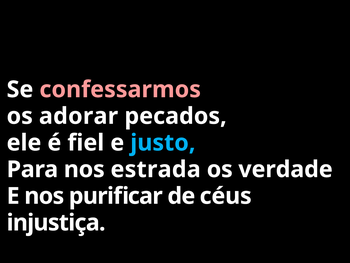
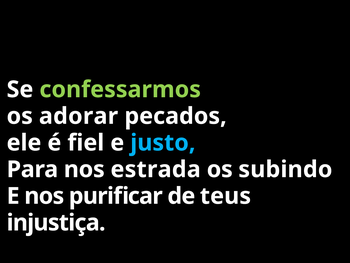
confessarmos colour: pink -> light green
verdade: verdade -> subindo
céus: céus -> teus
